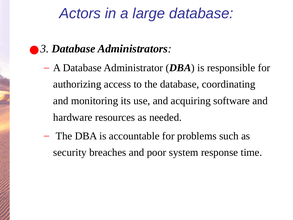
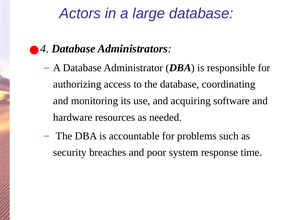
3: 3 -> 4
